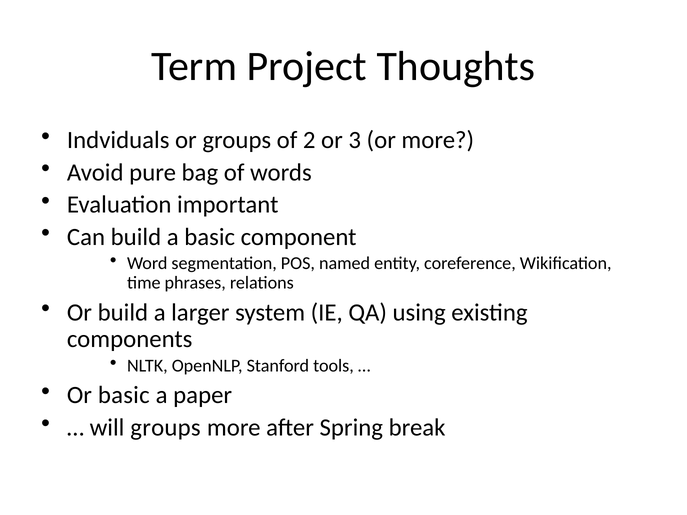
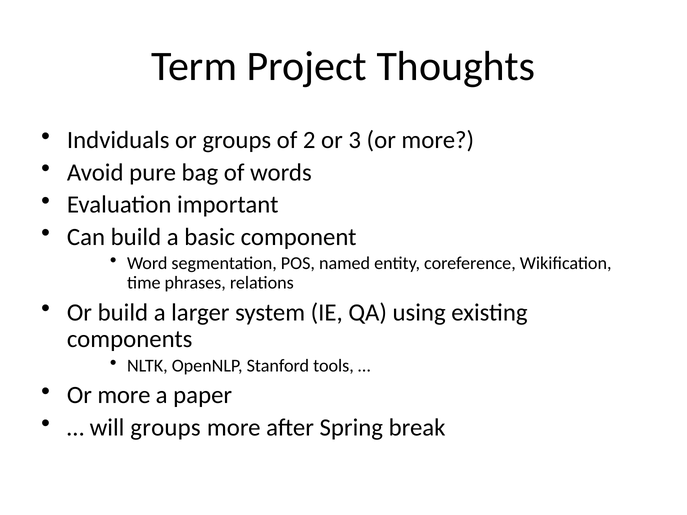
basic at (124, 395): basic -> more
